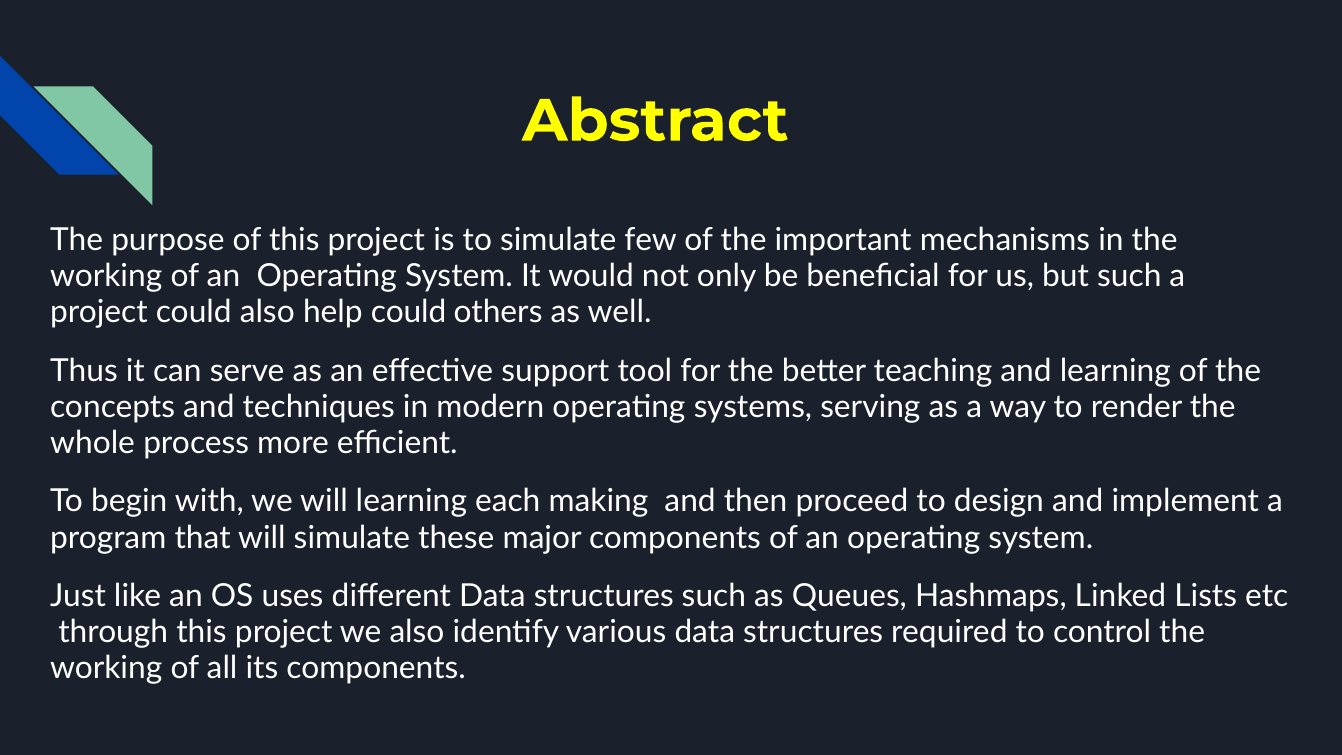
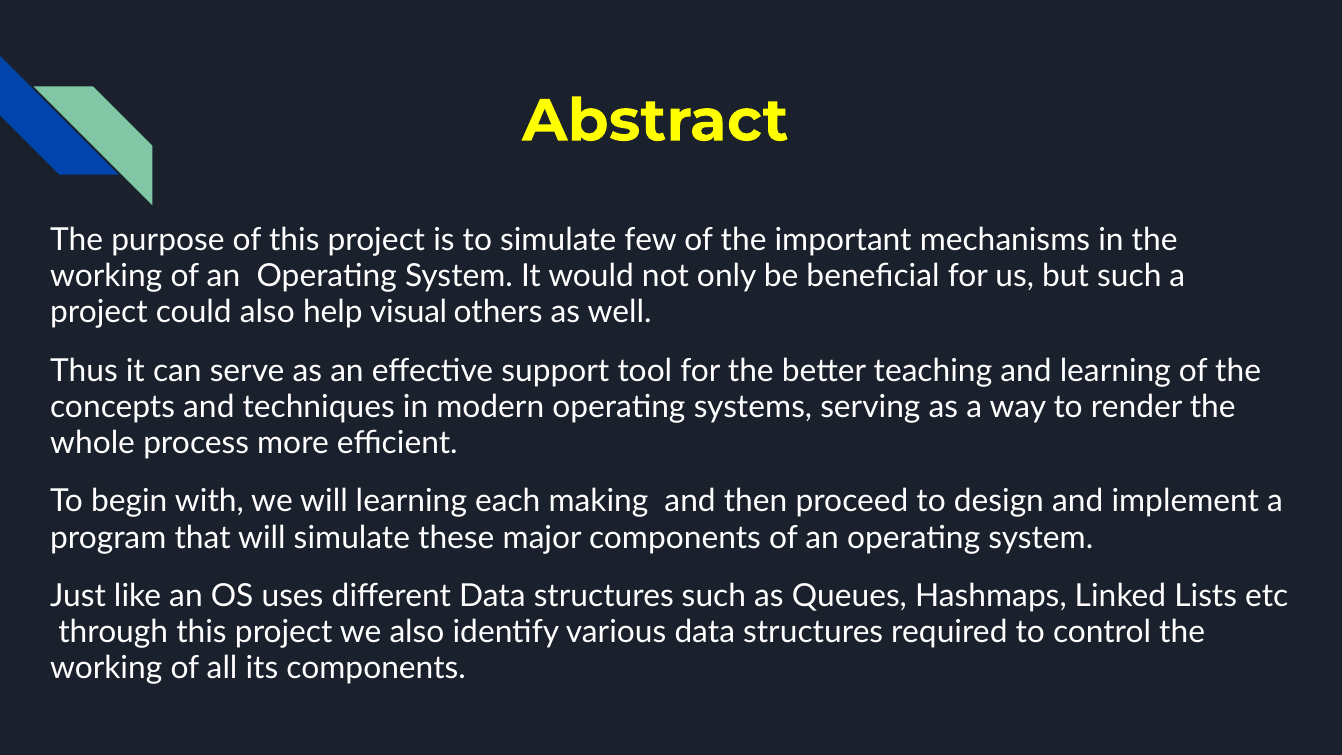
help could: could -> visual
